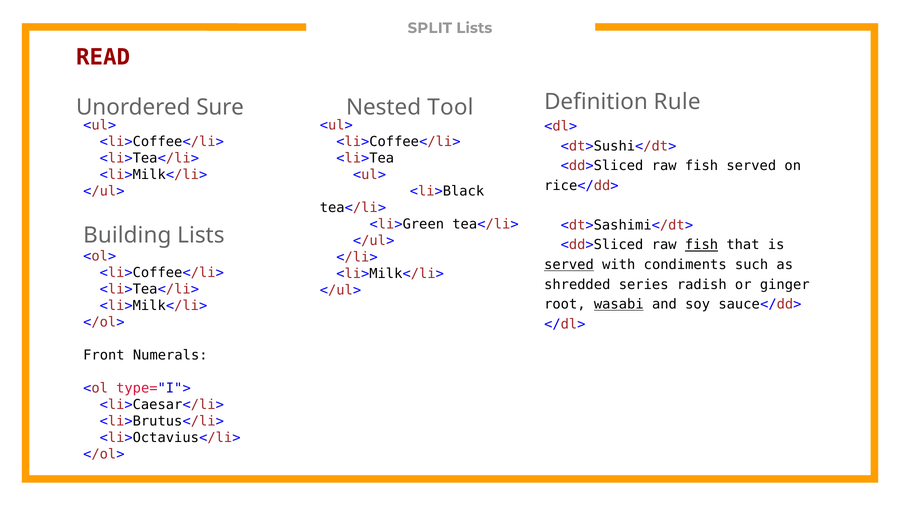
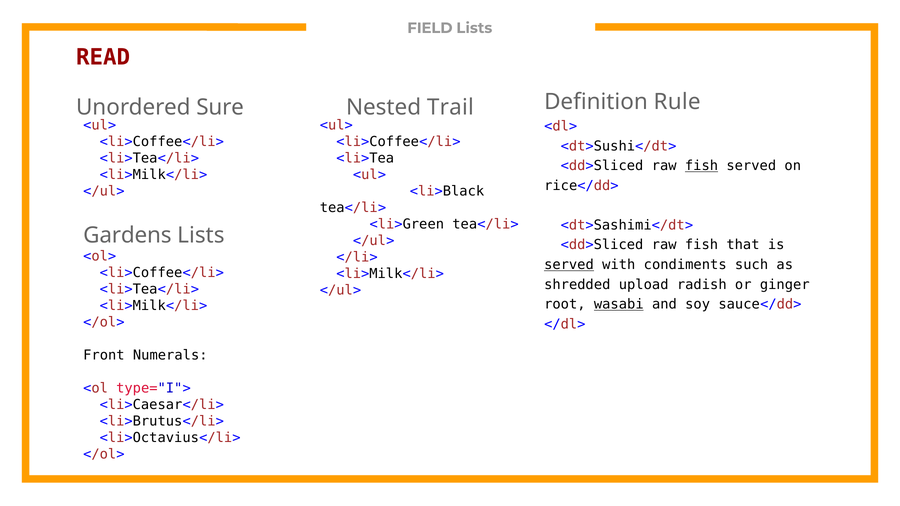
SPLIT: SPLIT -> FIELD
Tool: Tool -> Trail
fish at (702, 166) underline: none -> present
Building: Building -> Gardens
fish at (702, 245) underline: present -> none
series: series -> upload
